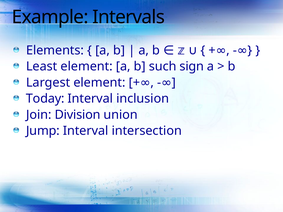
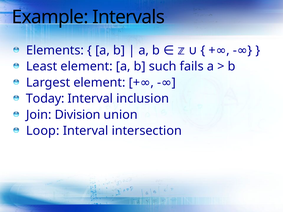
sign: sign -> fails
Jump: Jump -> Loop
